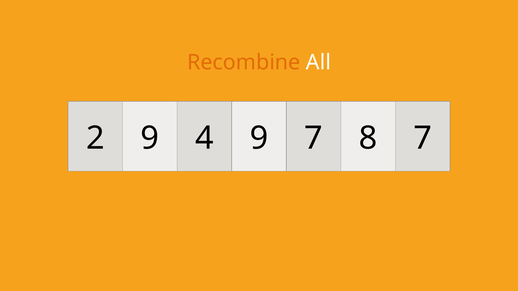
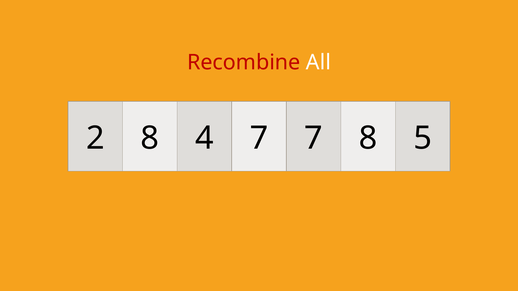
Recombine colour: orange -> red
2 9: 9 -> 8
4 9: 9 -> 7
8 7: 7 -> 5
